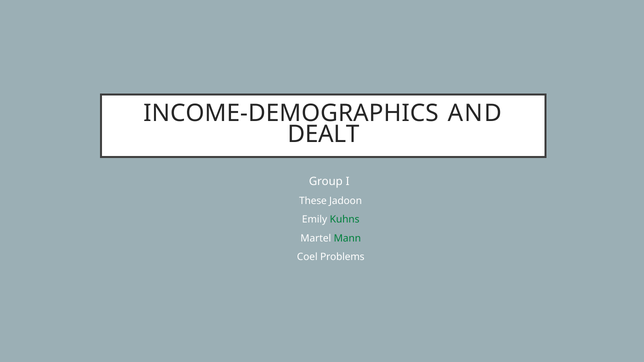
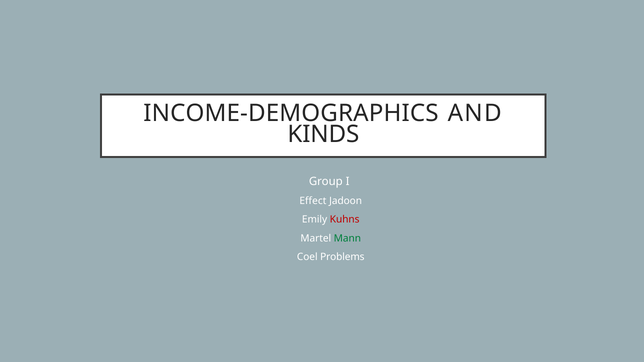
DEALT: DEALT -> KINDS
These: These -> Effect
Kuhns colour: green -> red
